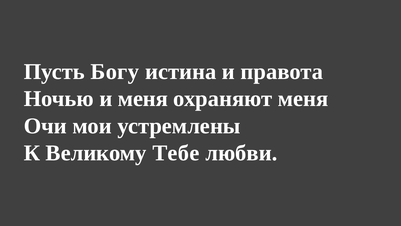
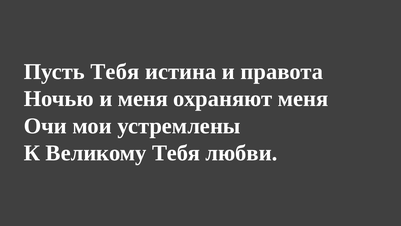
Пусть Богу: Богу -> Тебя
Великому Тебе: Тебе -> Тебя
